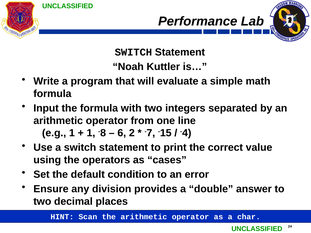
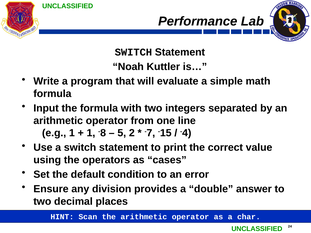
6: 6 -> 5
